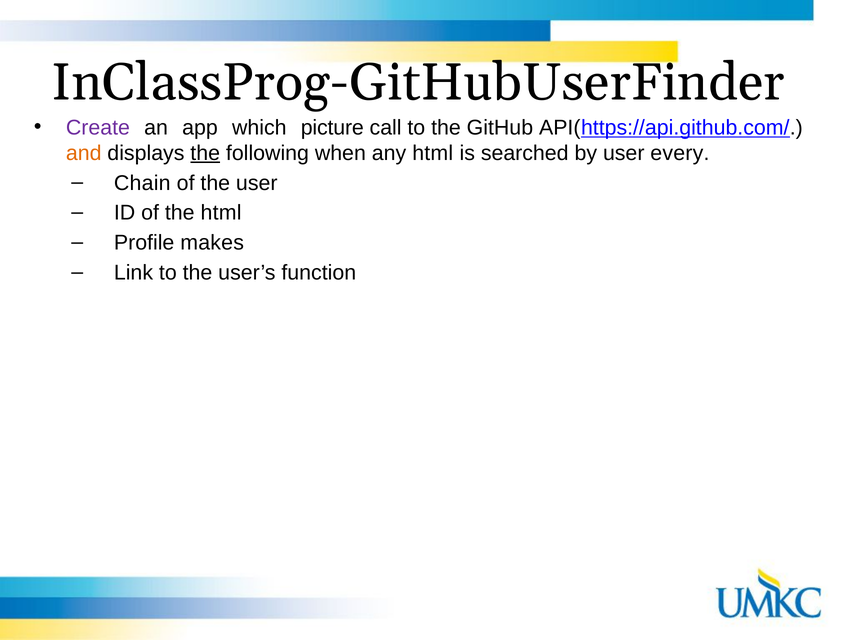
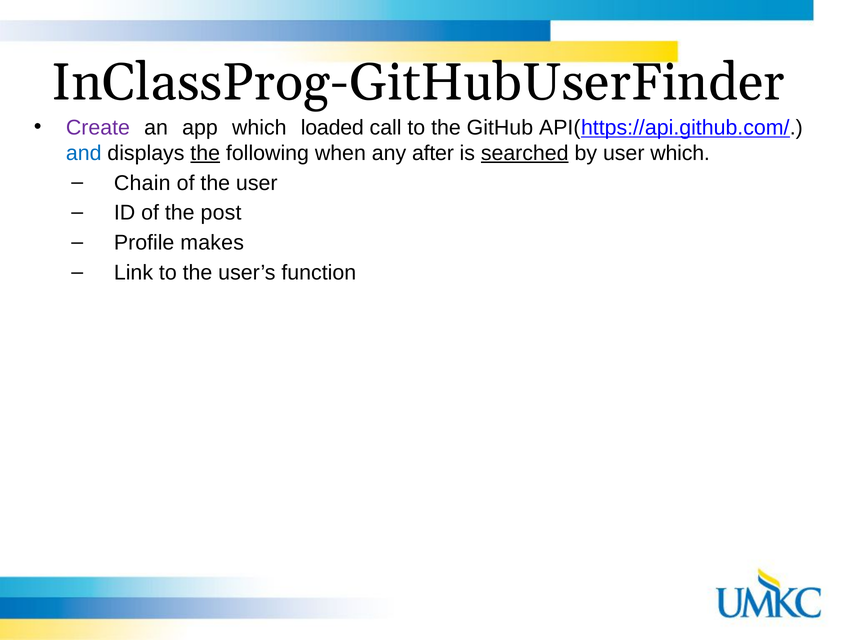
picture: picture -> loaded
and colour: orange -> blue
any html: html -> after
searched underline: none -> present
user every: every -> which
the html: html -> post
